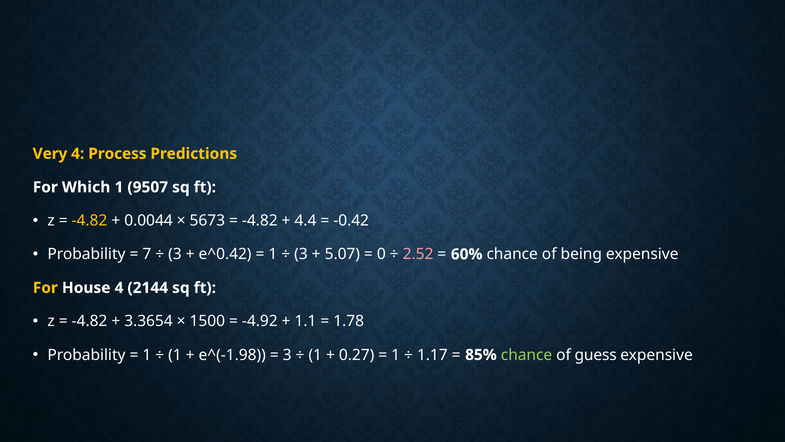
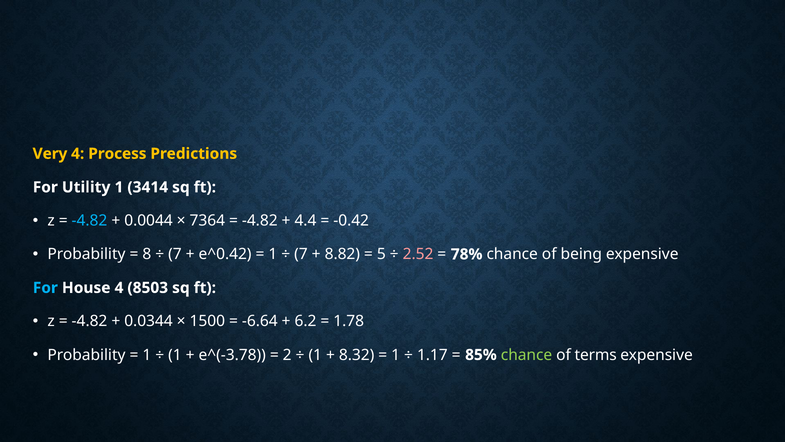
Which: Which -> Utility
9507: 9507 -> 3414
-4.82 at (89, 221) colour: yellow -> light blue
5673: 5673 -> 7364
7: 7 -> 8
3 at (175, 254): 3 -> 7
3 at (301, 254): 3 -> 7
5.07: 5.07 -> 8.82
0: 0 -> 5
60%: 60% -> 78%
For at (45, 288) colour: yellow -> light blue
2144: 2144 -> 8503
3.3654: 3.3654 -> 0.0344
-4.92: -4.92 -> -6.64
1.1: 1.1 -> 6.2
e^(-1.98: e^(-1.98 -> e^(-3.78
3 at (287, 355): 3 -> 2
0.27: 0.27 -> 8.32
guess: guess -> terms
